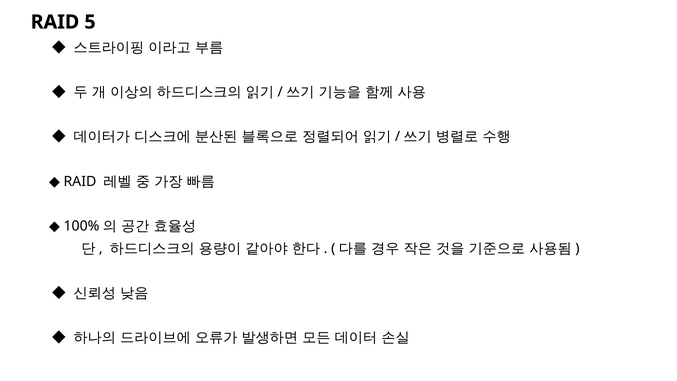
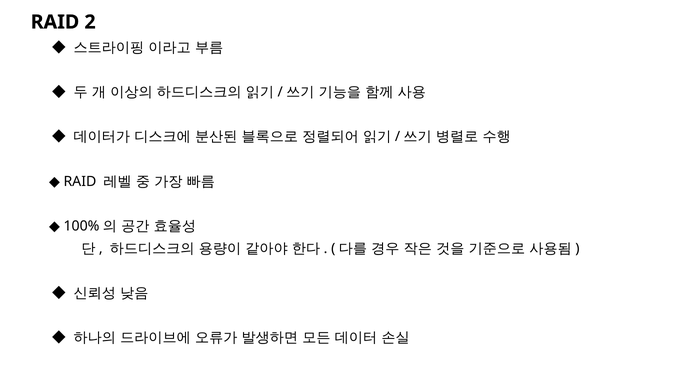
5: 5 -> 2
